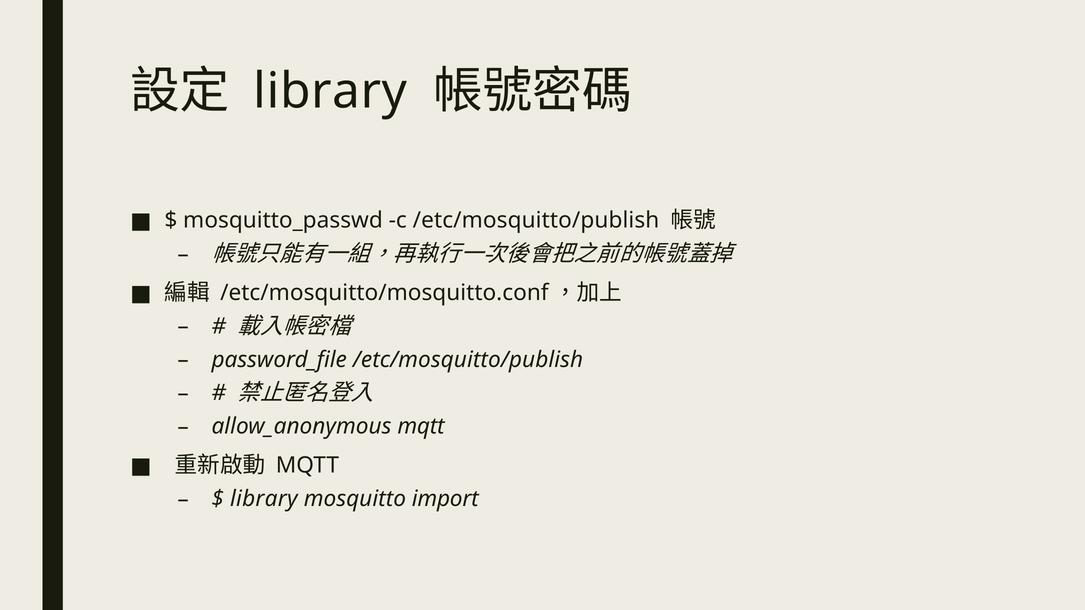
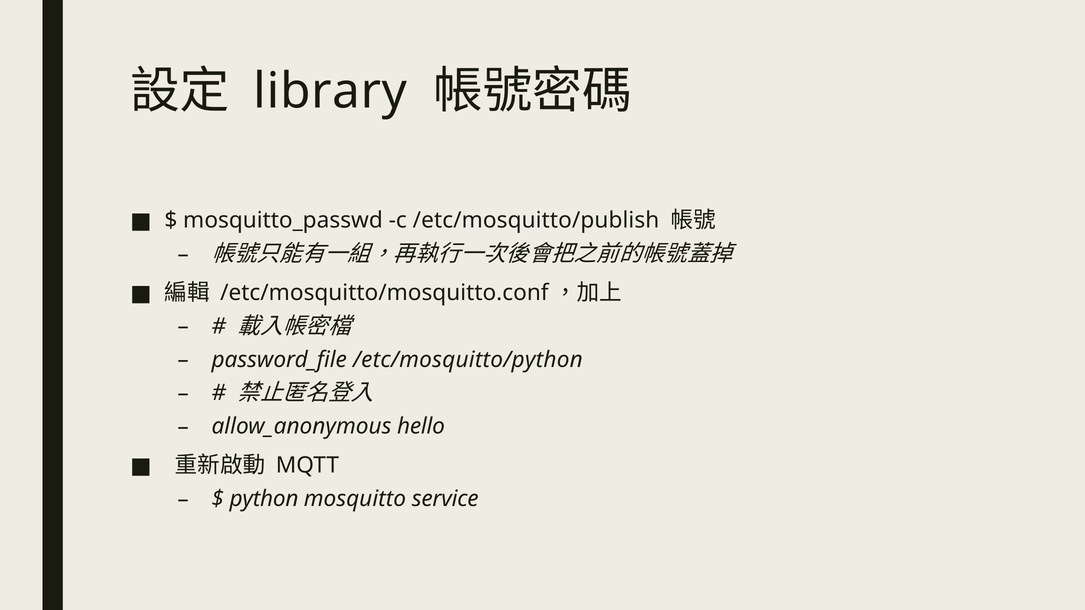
password_file /etc/mosquitto/publish: /etc/mosquitto/publish -> /etc/mosquitto/python
allow_anonymous mqtt: mqtt -> hello
library at (264, 499): library -> python
import: import -> service
